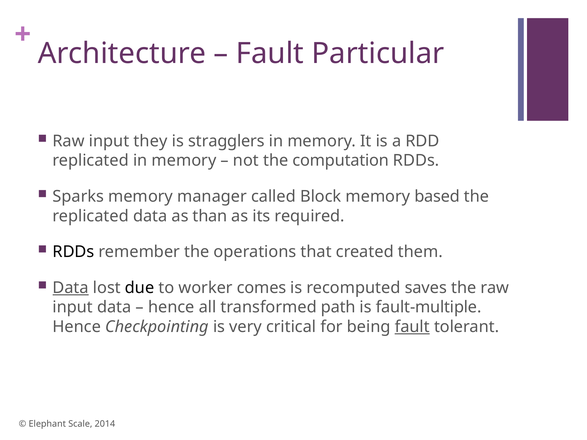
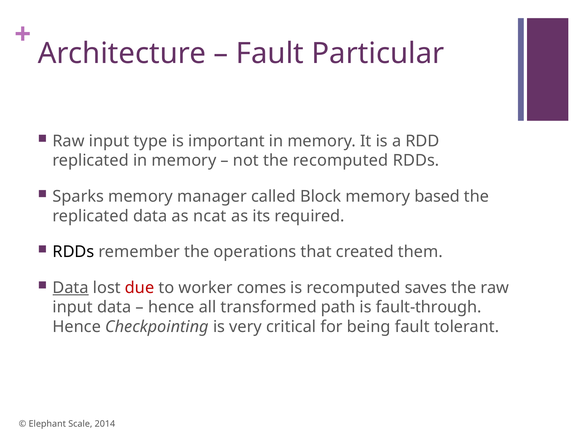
they: they -> type
stragglers: stragglers -> important
the computation: computation -> recomputed
than: than -> ncat
due colour: black -> red
fault-multiple: fault-multiple -> fault-through
fault at (412, 327) underline: present -> none
